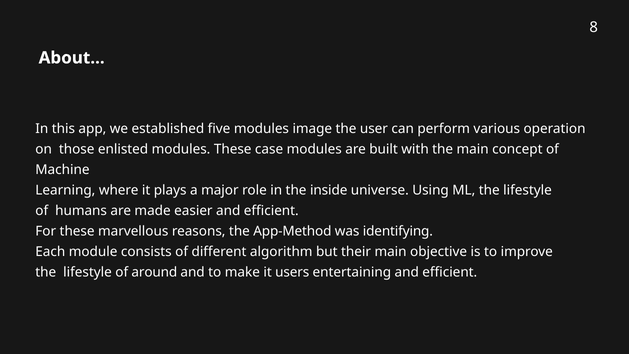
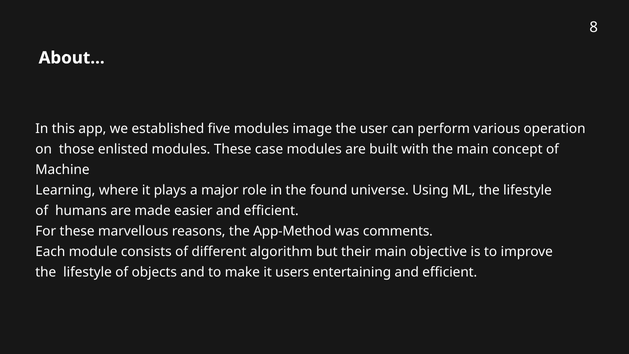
inside: inside -> found
identifying: identifying -> comments
around: around -> objects
